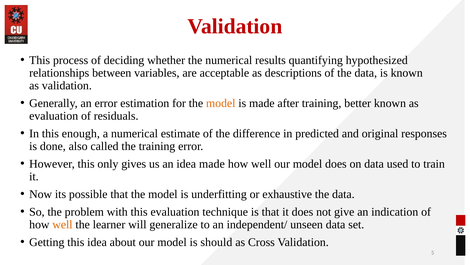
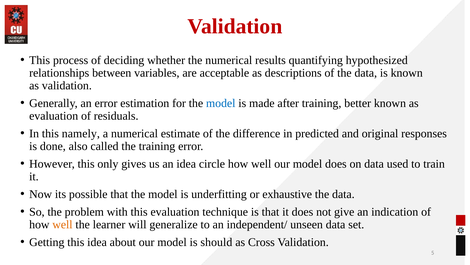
model at (221, 103) colour: orange -> blue
enough: enough -> namely
idea made: made -> circle
